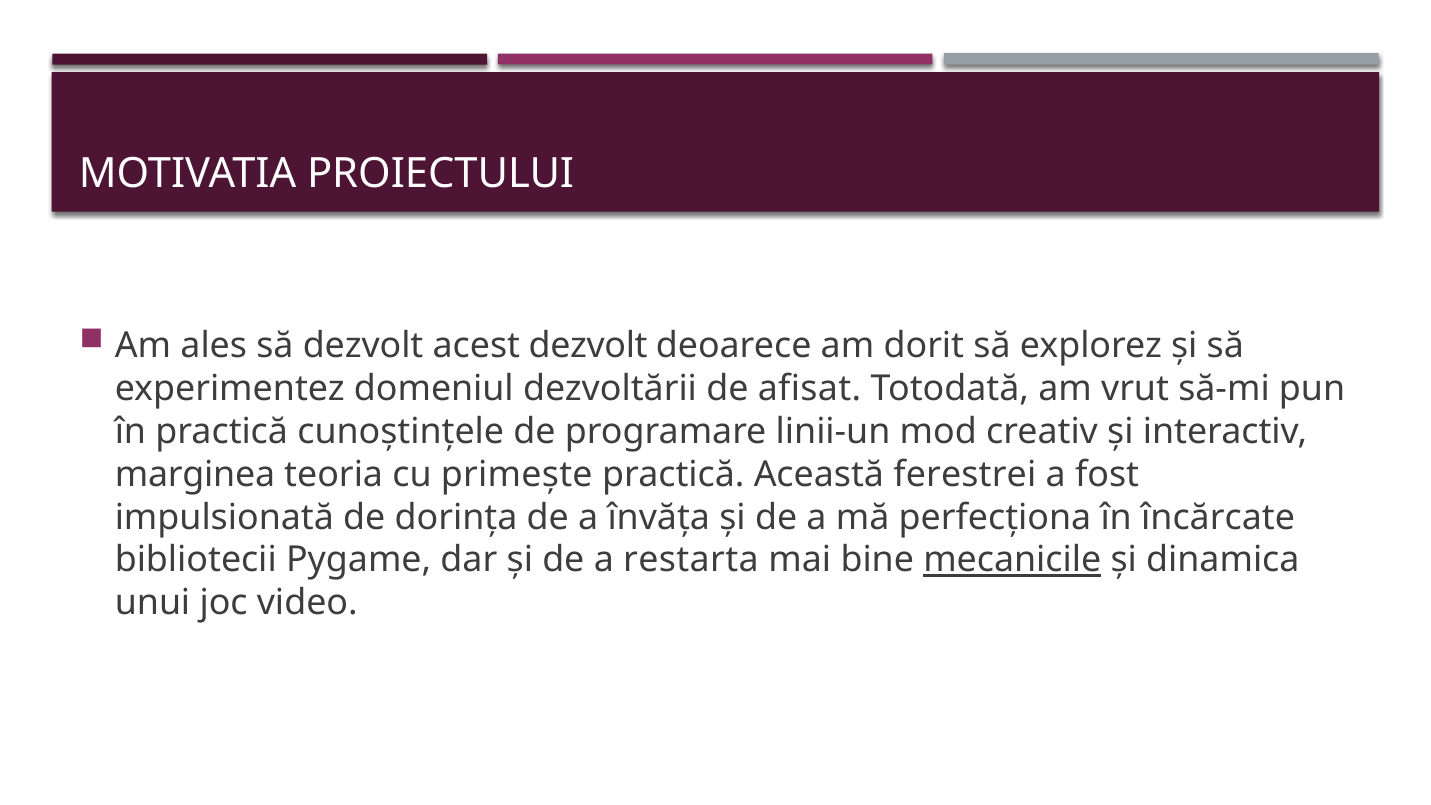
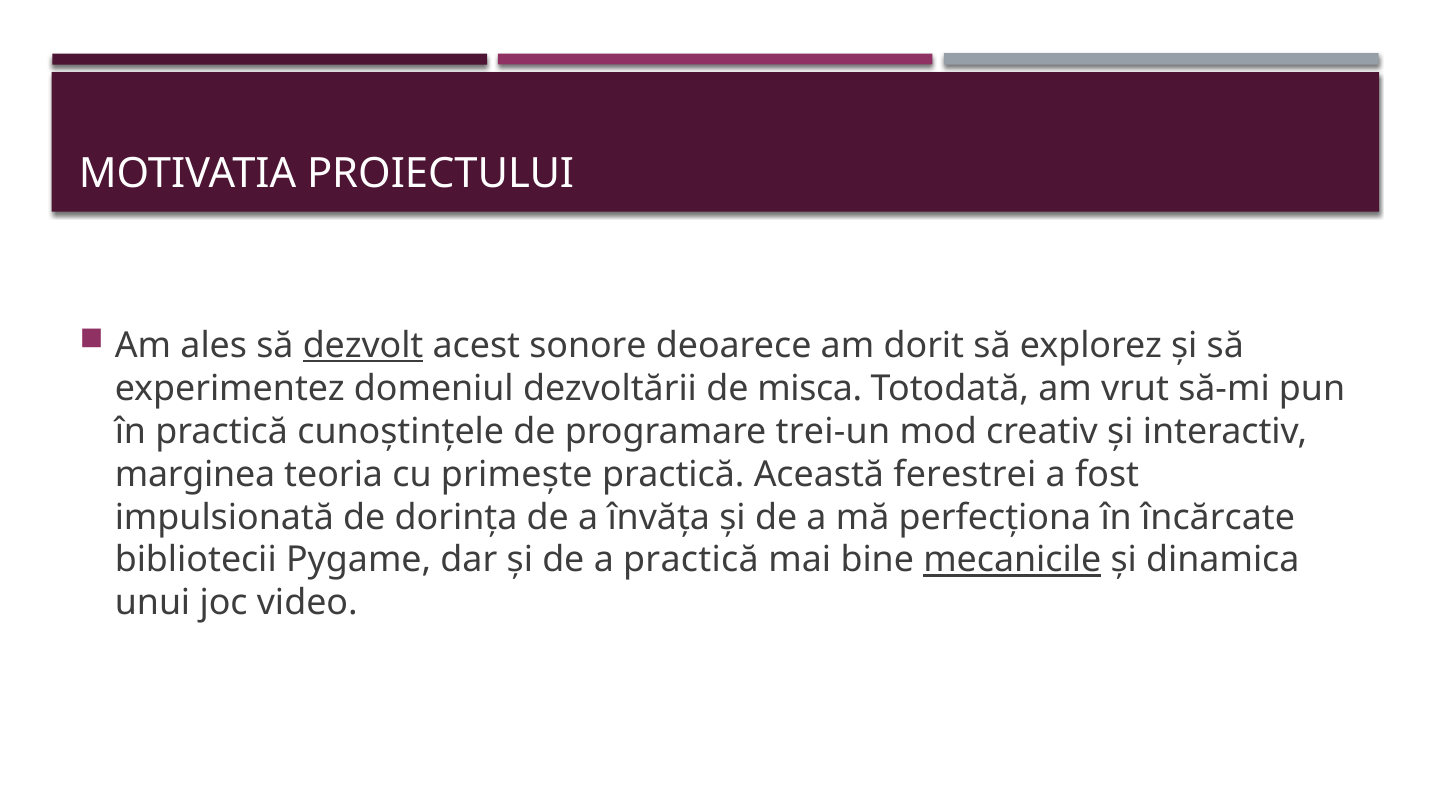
dezvolt at (363, 345) underline: none -> present
acest dezvolt: dezvolt -> sonore
afisat: afisat -> misca
linii-un: linii-un -> trei-un
a restarta: restarta -> practică
